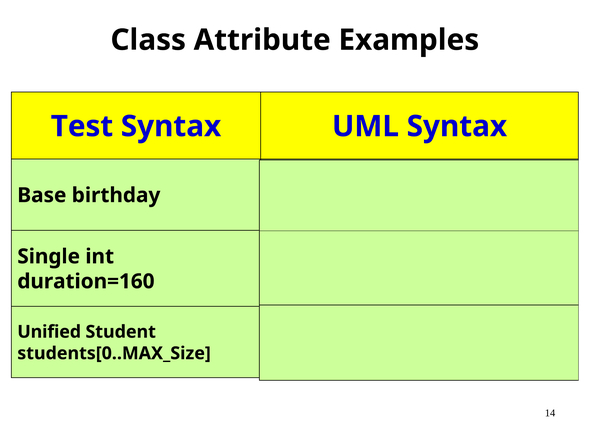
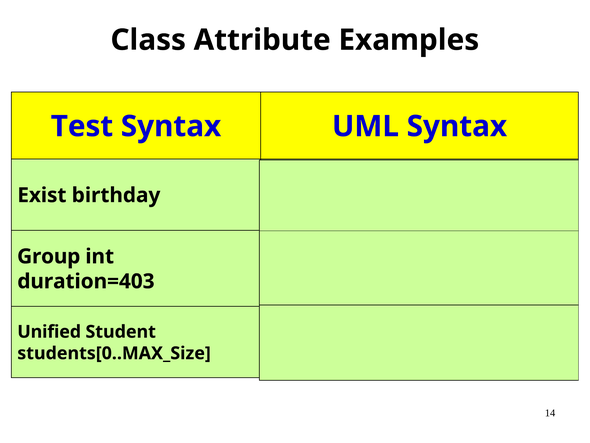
Base: Base -> Exist
Single: Single -> Group
duration=160: duration=160 -> duration=403
